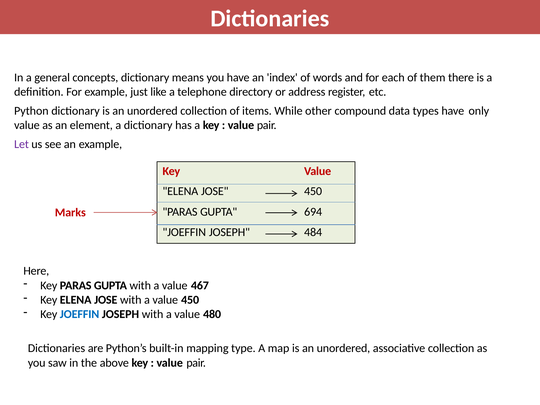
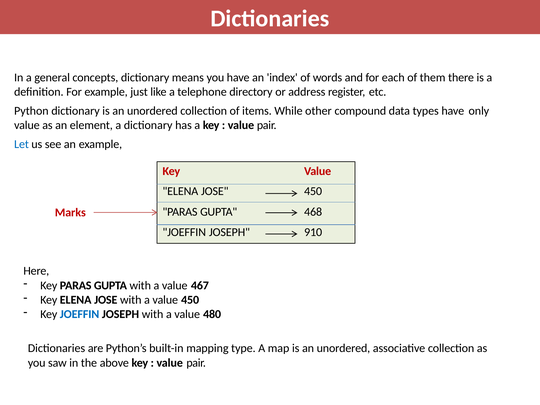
Let colour: purple -> blue
694: 694 -> 468
484: 484 -> 910
